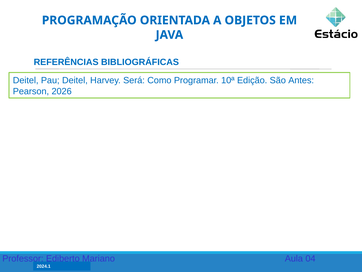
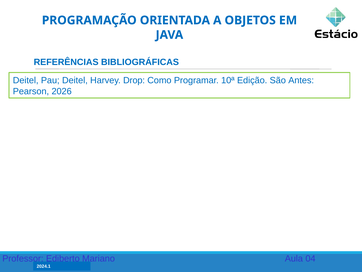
Será: Será -> Drop
